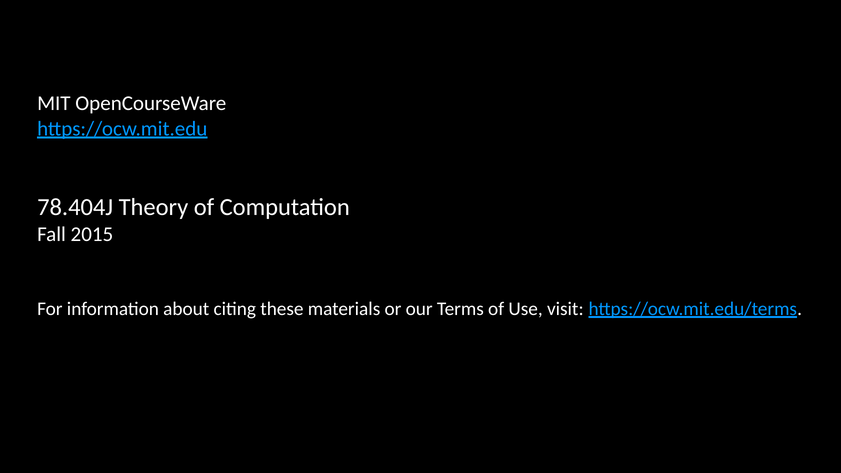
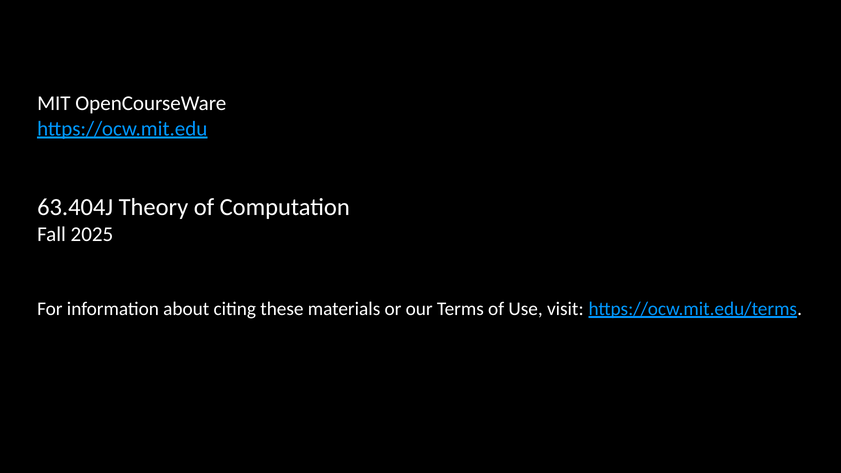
78.404J: 78.404J -> 63.404J
2015: 2015 -> 2025
